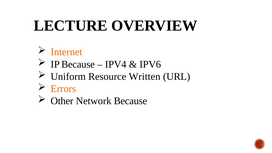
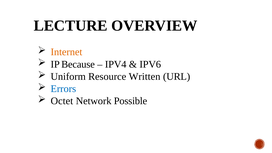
Errors colour: orange -> blue
Other: Other -> Octet
Network Because: Because -> Possible
